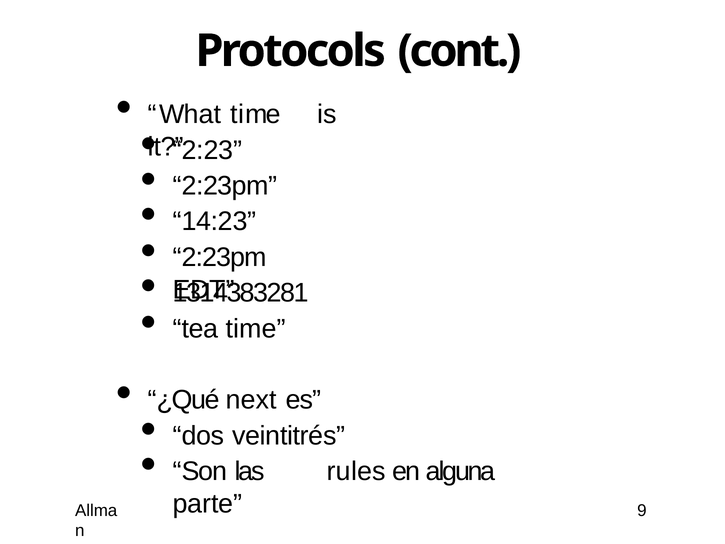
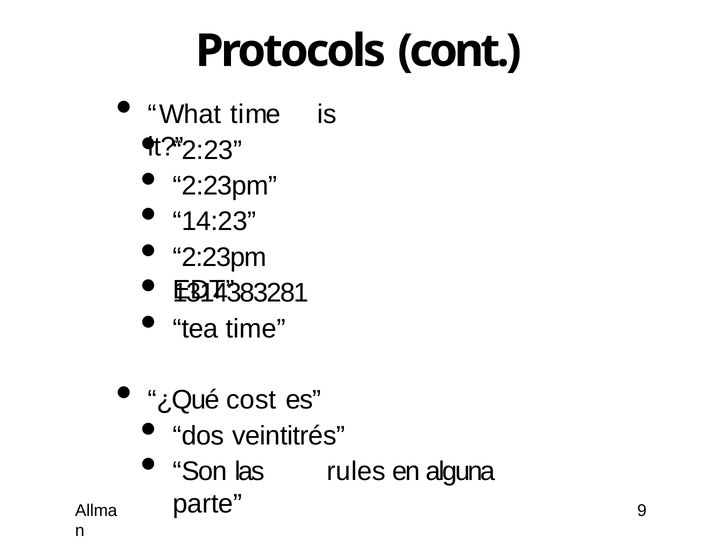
next: next -> cost
